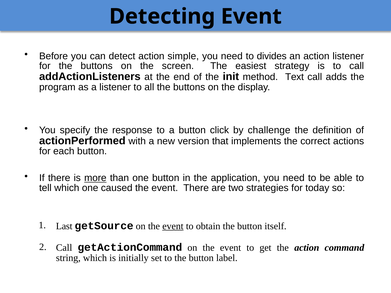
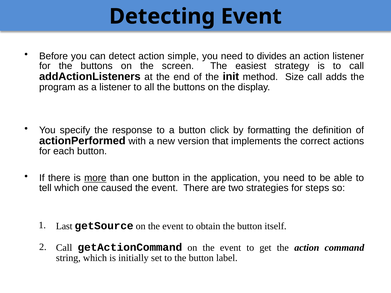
Text: Text -> Size
challenge: challenge -> formatting
today: today -> steps
event at (173, 226) underline: present -> none
